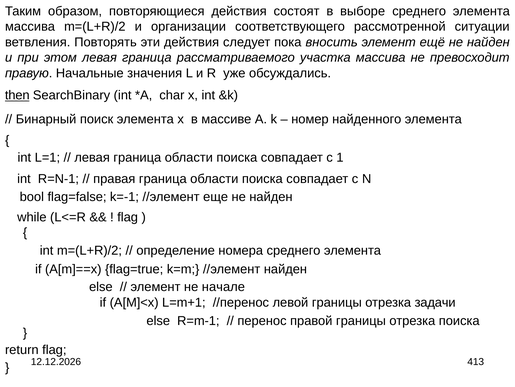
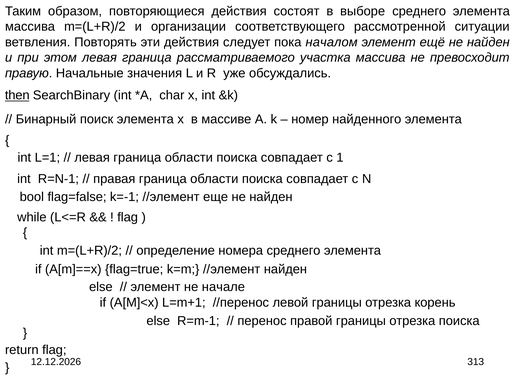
вносить: вносить -> началом
задачи: задачи -> корень
413: 413 -> 313
